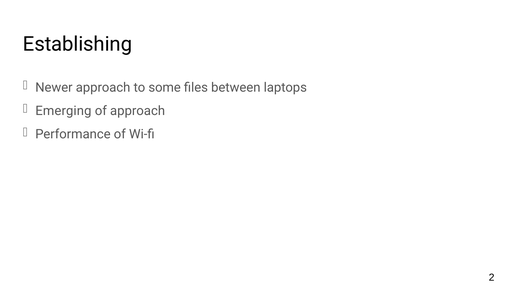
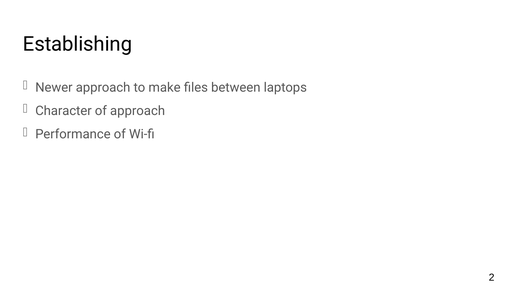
some: some -> make
Emerging: Emerging -> Character
